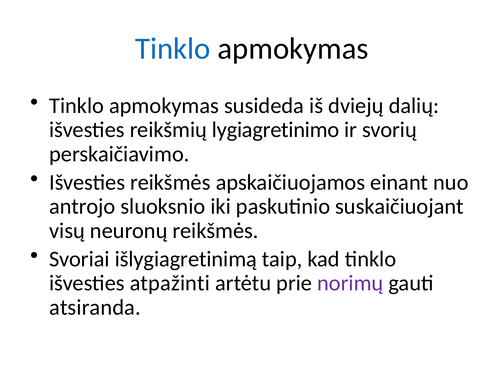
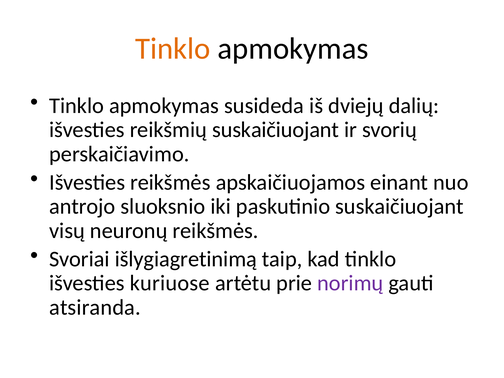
Tinklo at (173, 49) colour: blue -> orange
reikšmių lygiagretinimo: lygiagretinimo -> suskaičiuojant
atpažinti: atpažinti -> kuriuose
